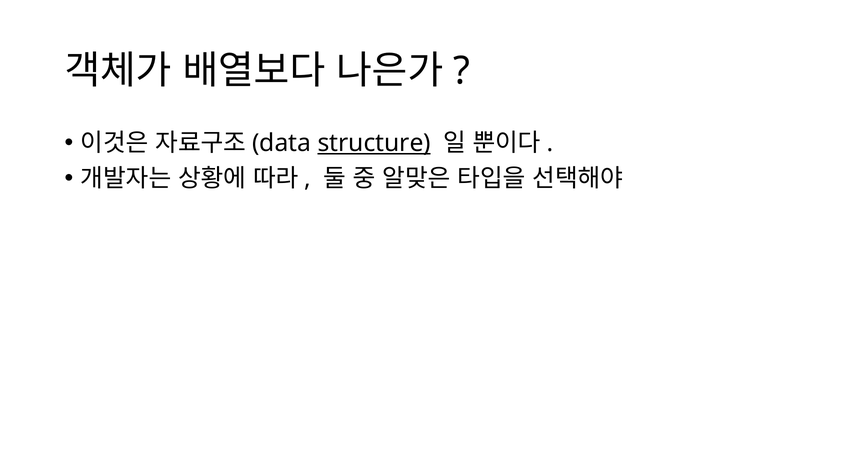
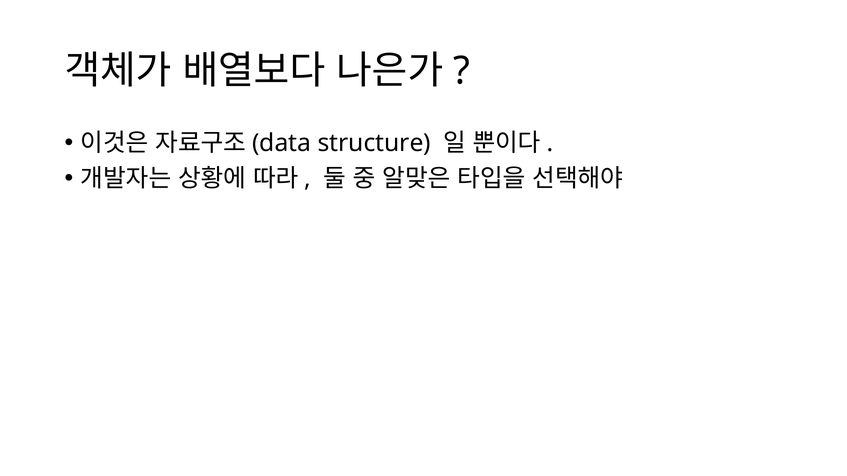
structure underline: present -> none
